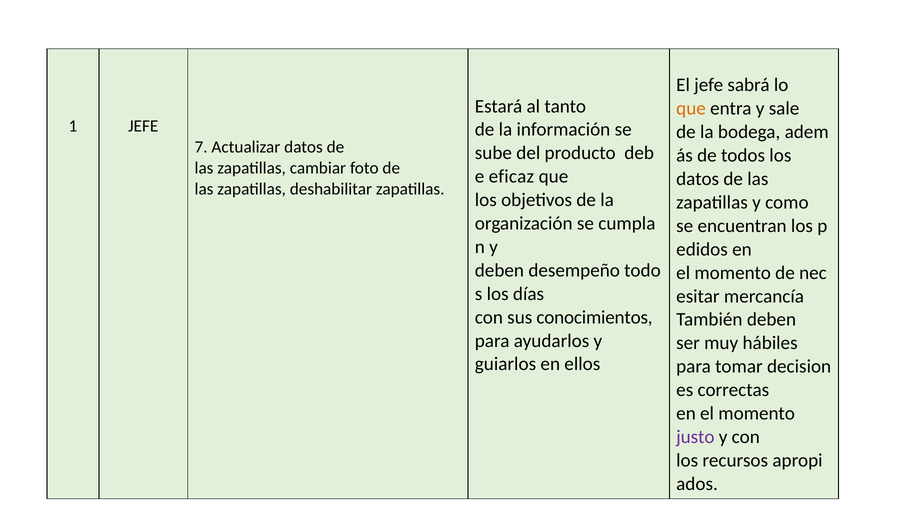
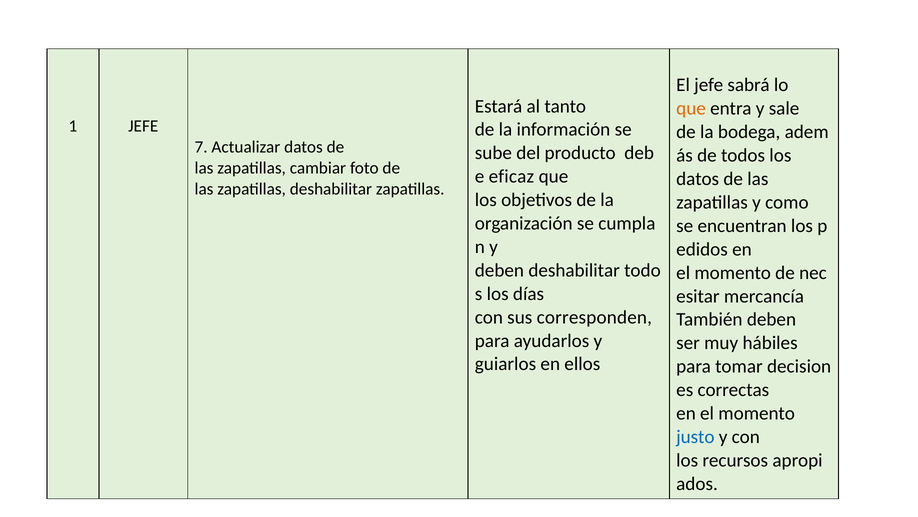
deben desempeño: desempeño -> deshabilitar
conocimientos: conocimientos -> corresponden
justo colour: purple -> blue
